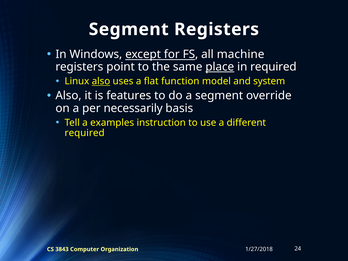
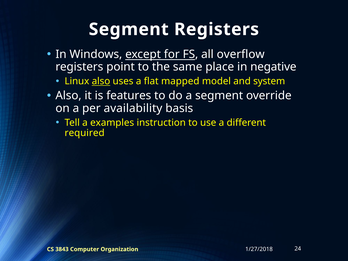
machine: machine -> overflow
place underline: present -> none
in required: required -> negative
function: function -> mapped
necessarily: necessarily -> availability
